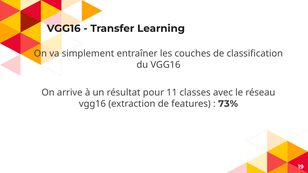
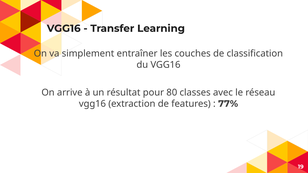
11: 11 -> 80
73%: 73% -> 77%
